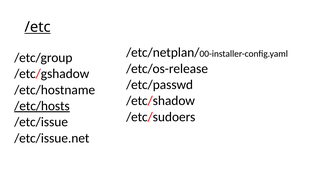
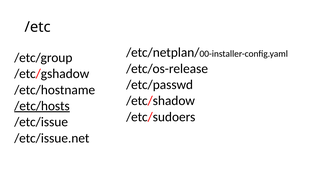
/etc underline: present -> none
